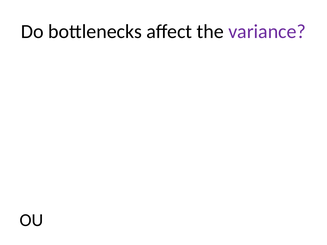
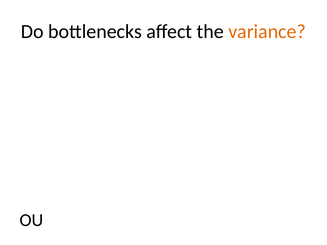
variance colour: purple -> orange
